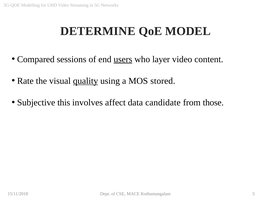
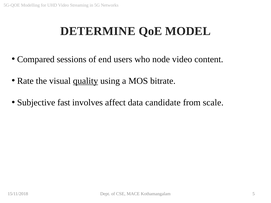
users underline: present -> none
layer: layer -> node
stored: stored -> bitrate
this: this -> fast
those: those -> scale
